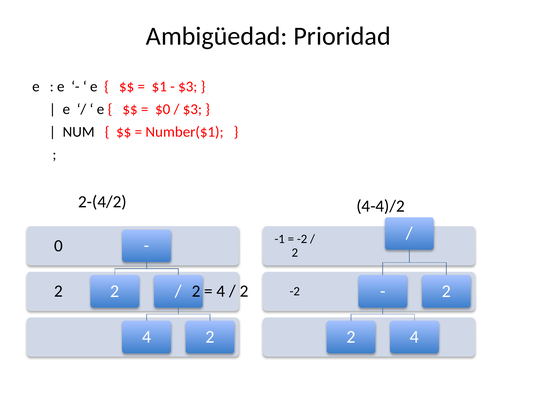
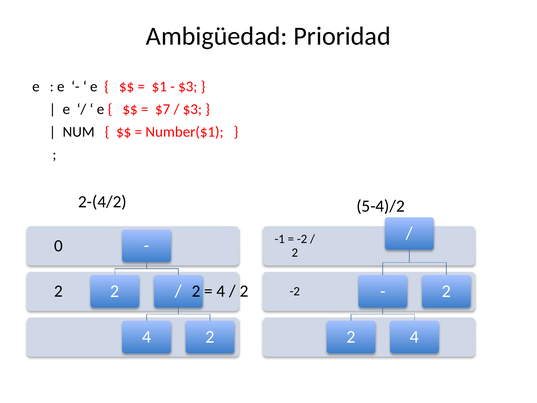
$0: $0 -> $7
4-4)/2: 4-4)/2 -> 5-4)/2
